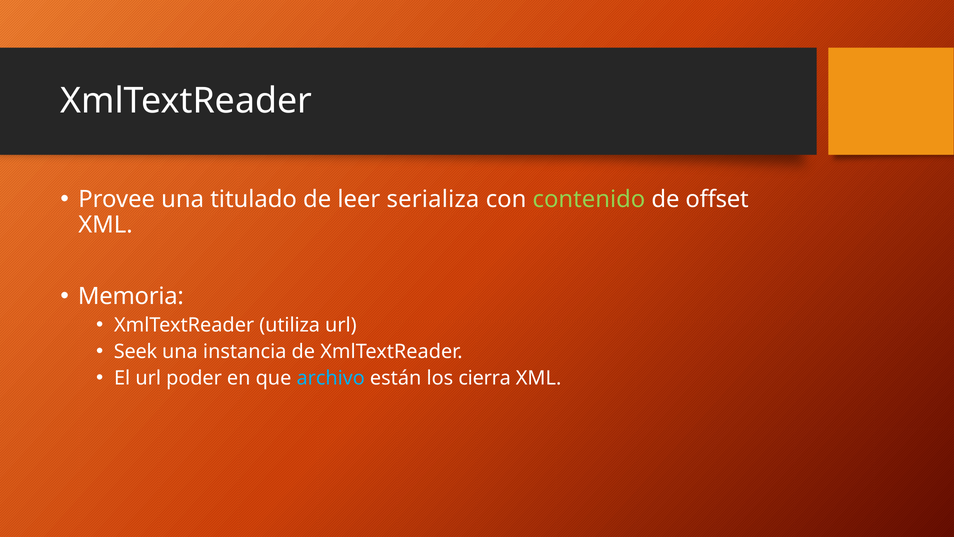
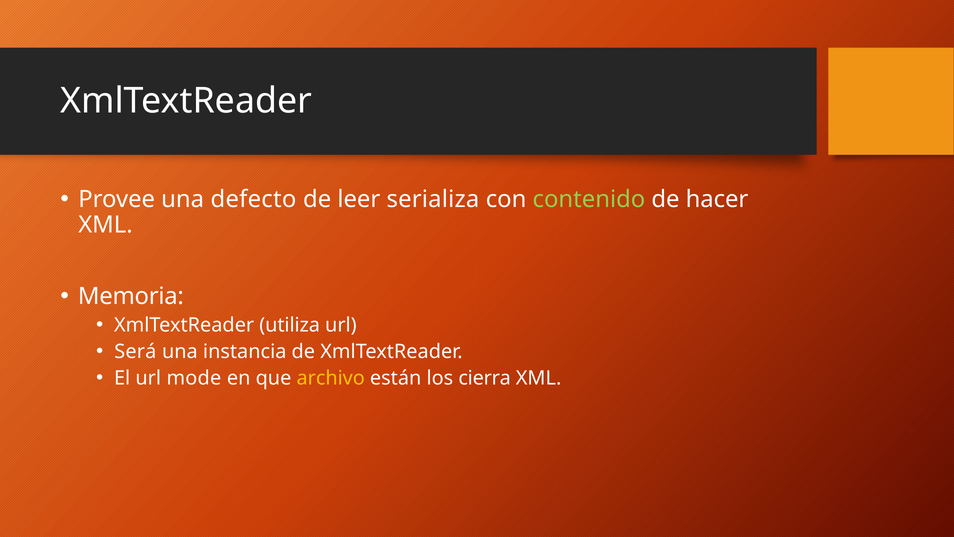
titulado: titulado -> defecto
offset: offset -> hacer
Seek: Seek -> Será
poder: poder -> mode
archivo colour: light blue -> yellow
